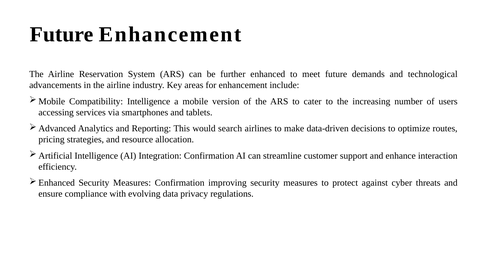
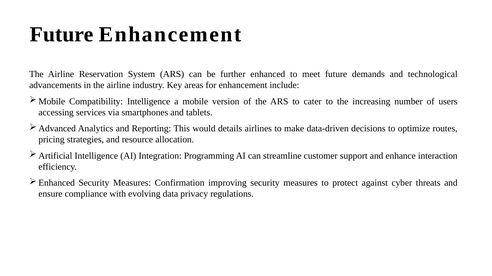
search: search -> details
Integration Confirmation: Confirmation -> Programming
